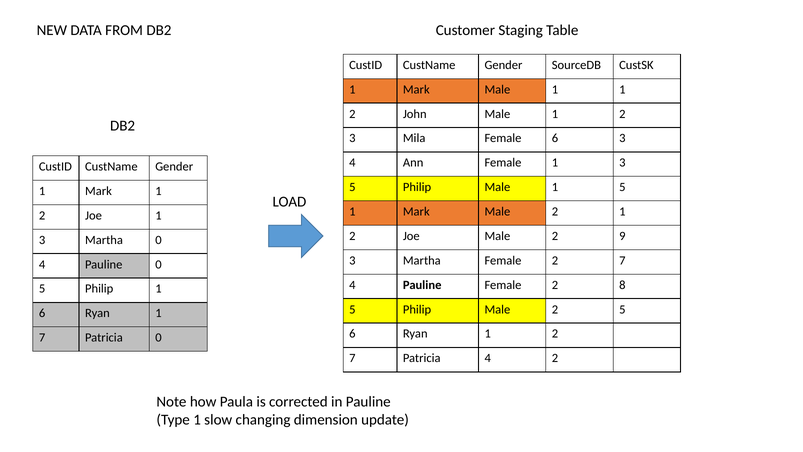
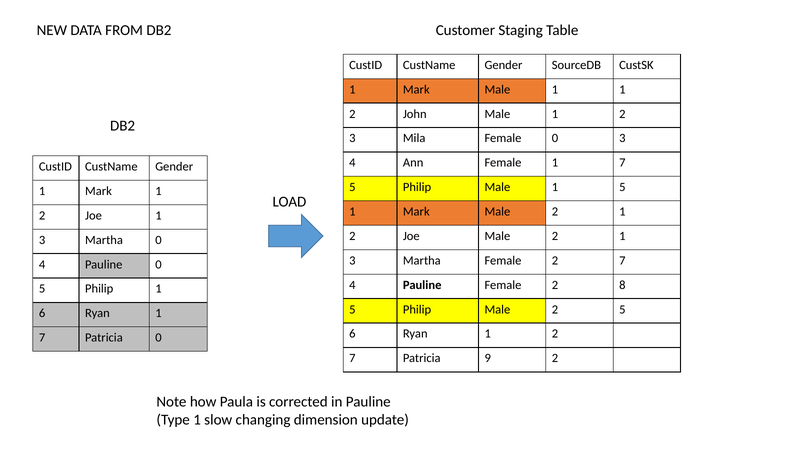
Female 6: 6 -> 0
Female 1 3: 3 -> 7
Joe Male 2 9: 9 -> 1
Patricia 4: 4 -> 9
